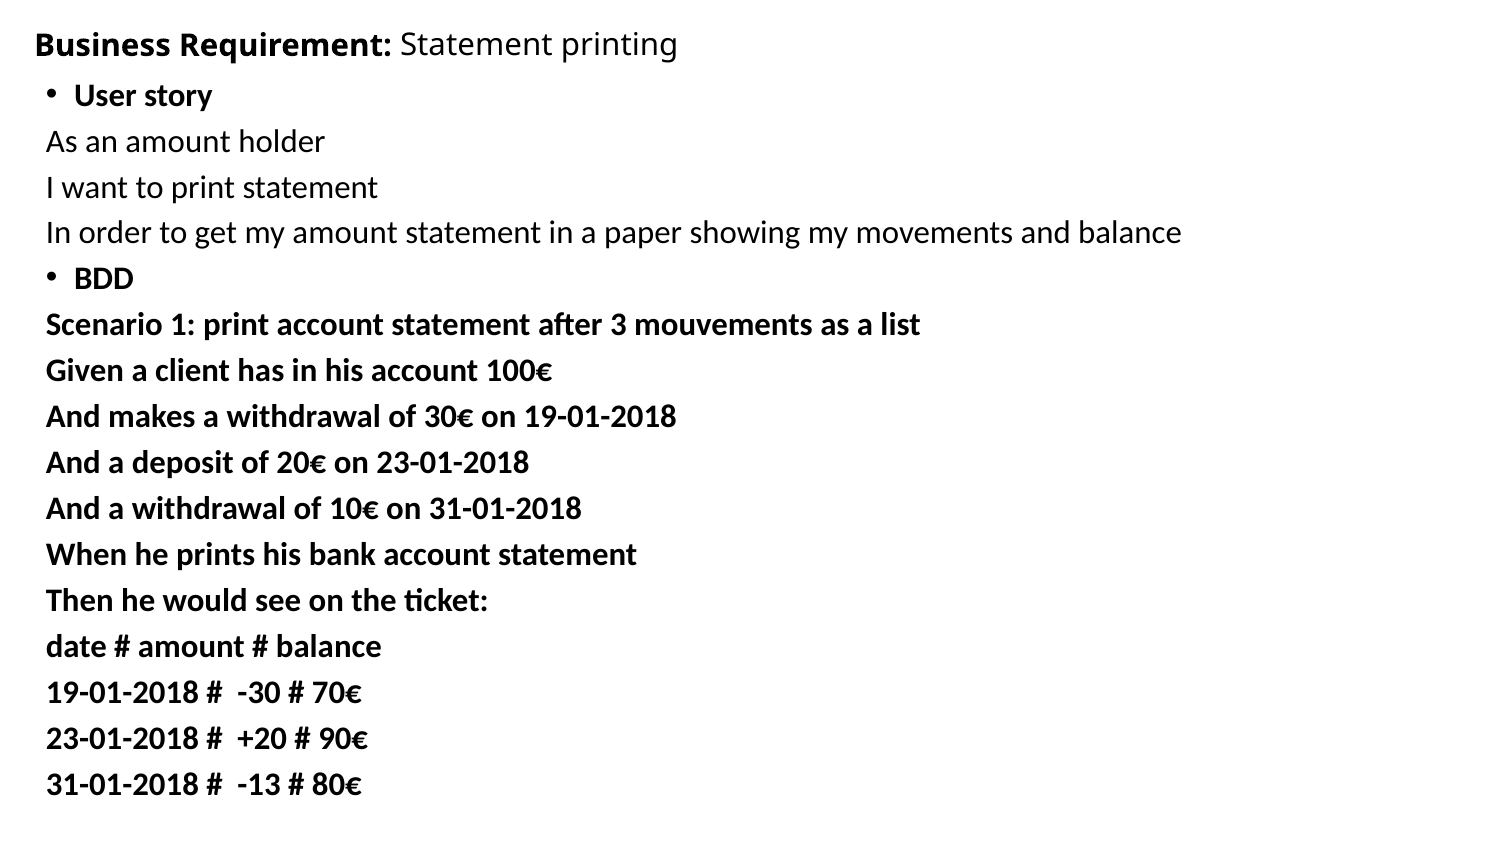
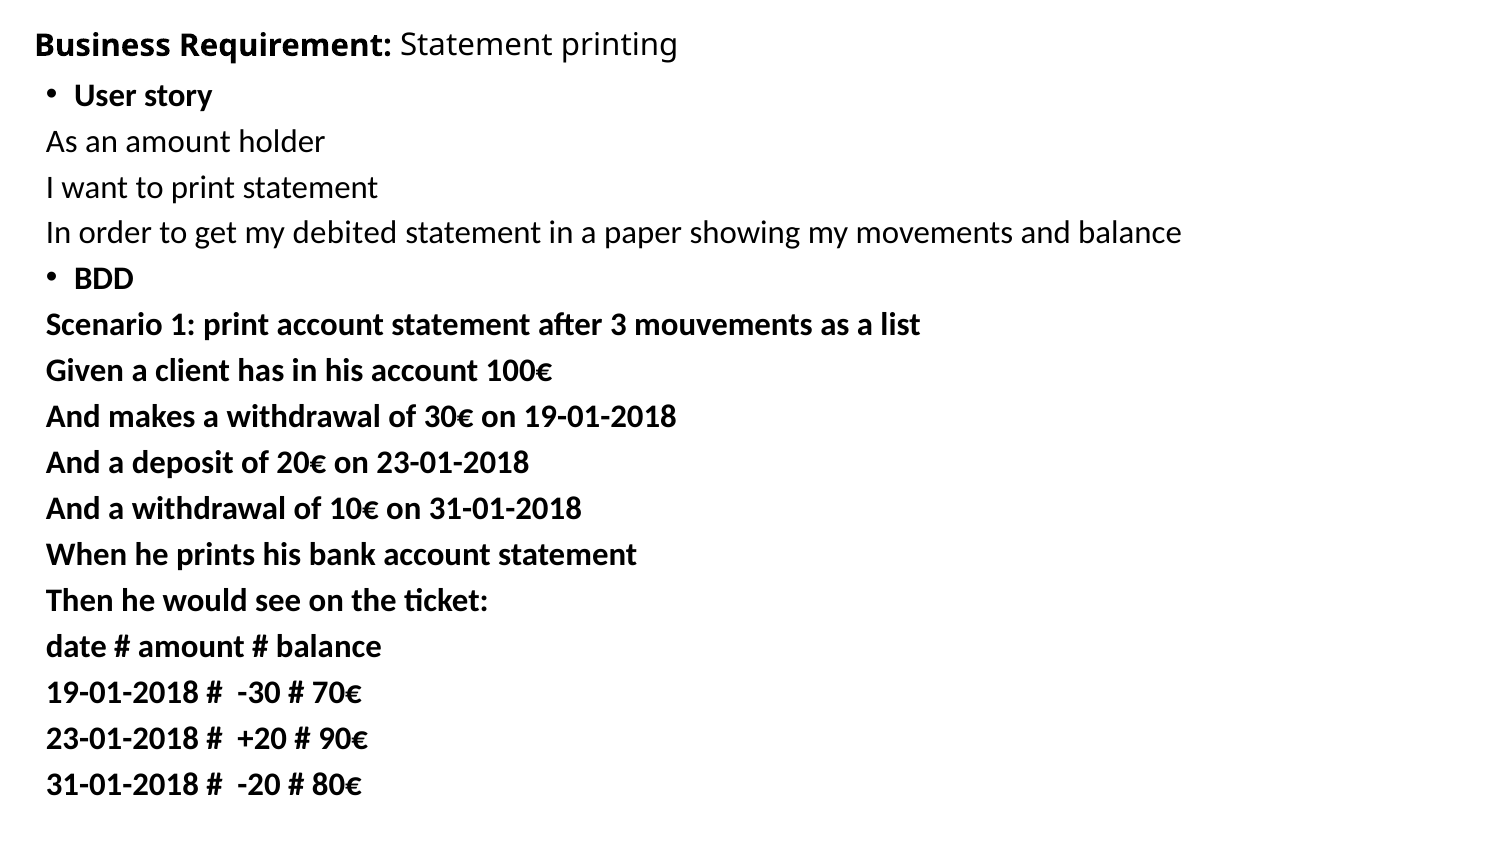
my amount: amount -> debited
-13: -13 -> -20
